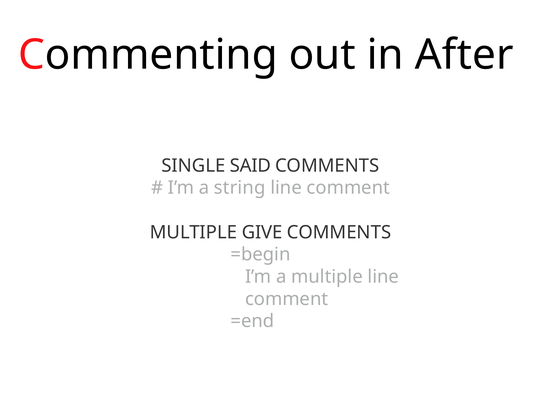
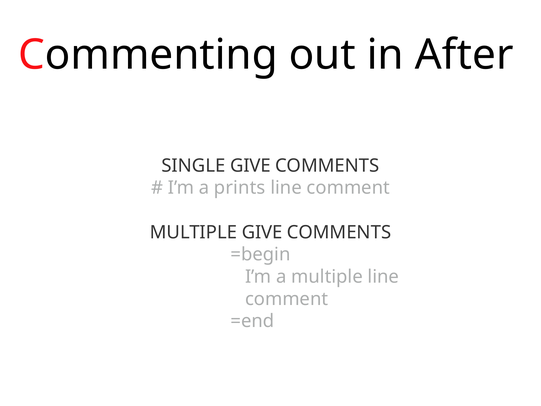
SINGLE SAID: SAID -> GIVE
string: string -> prints
